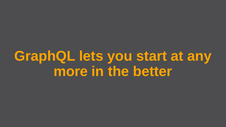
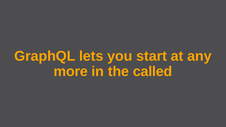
better: better -> called
